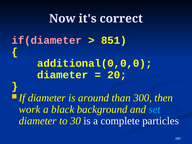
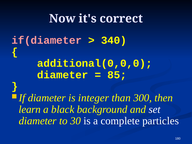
851: 851 -> 340
20: 20 -> 85
around: around -> integer
work: work -> learn
set colour: light blue -> white
